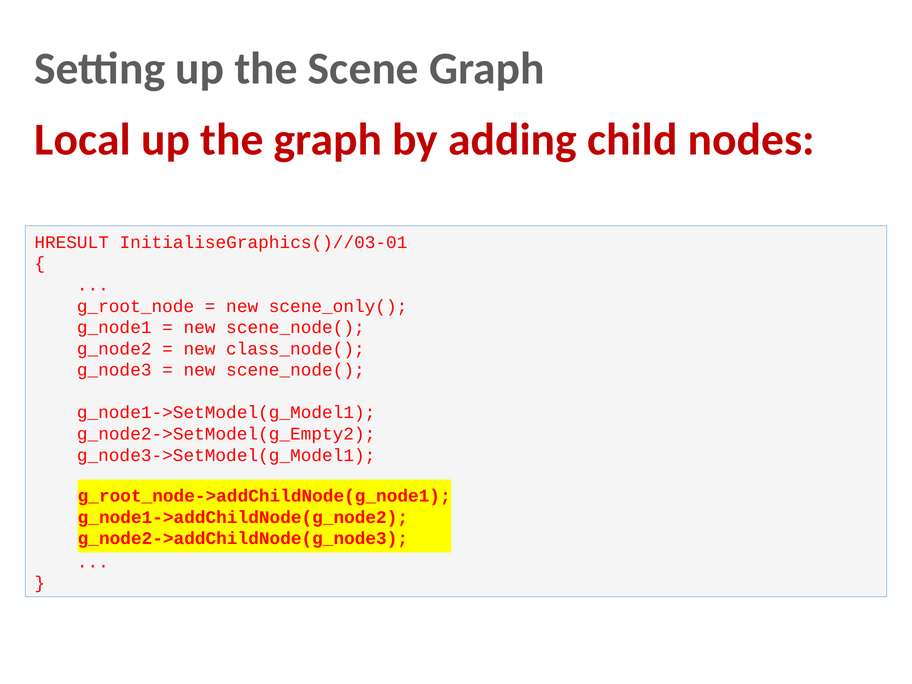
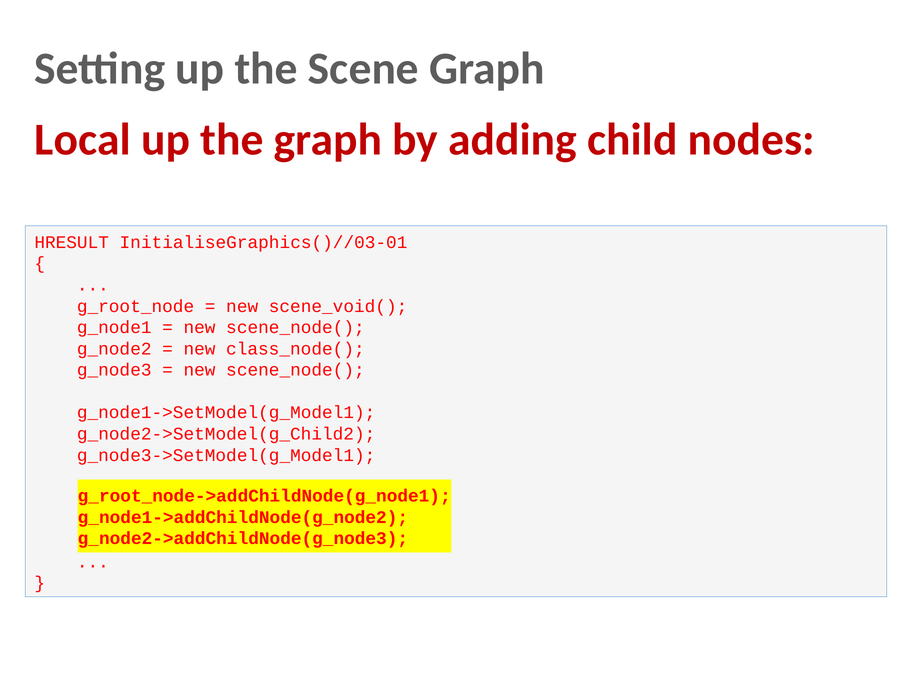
scene_only(: scene_only( -> scene_void(
g_node2->SetModel(g_Empty2: g_node2->SetModel(g_Empty2 -> g_node2->SetModel(g_Child2
